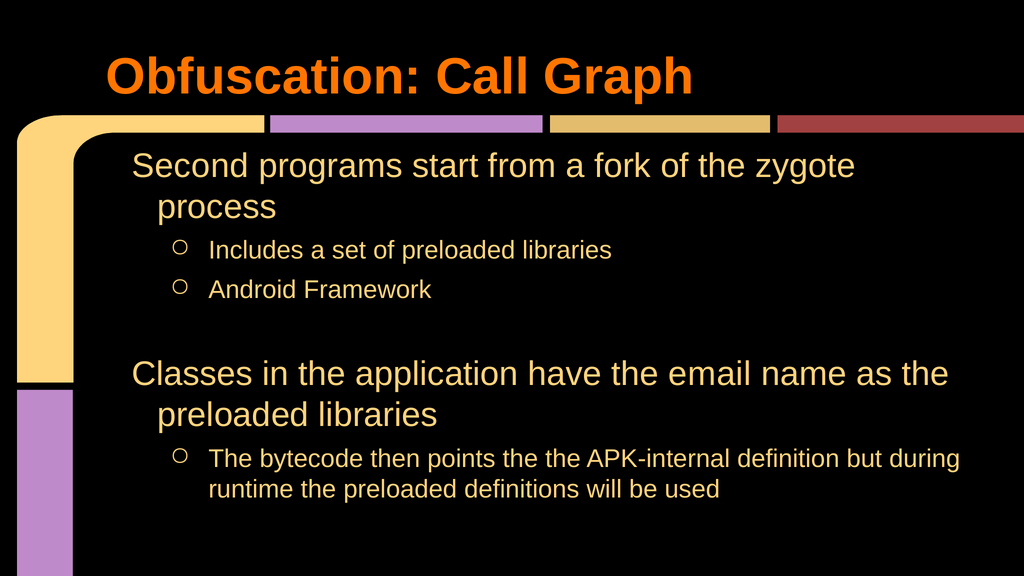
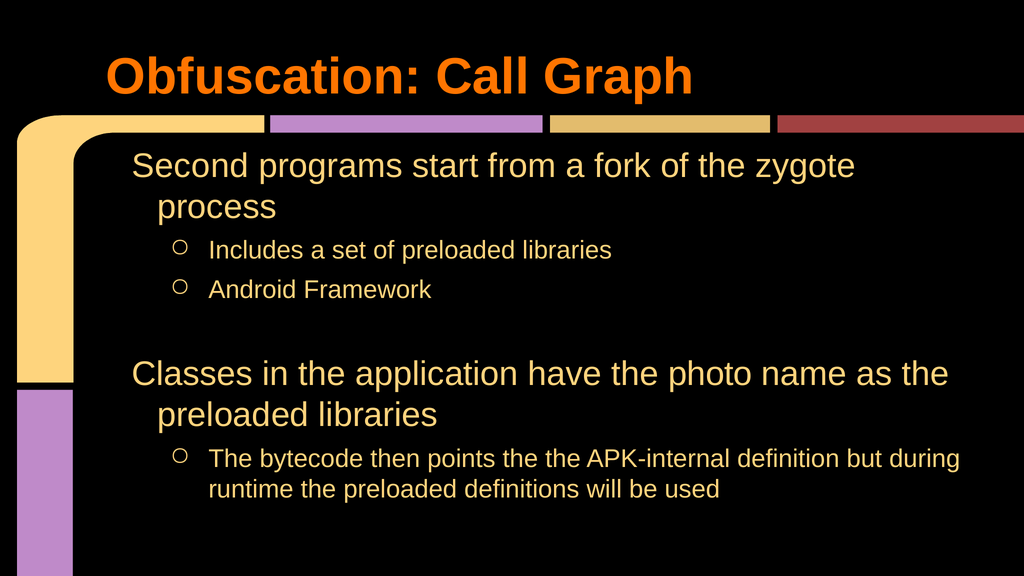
email: email -> photo
